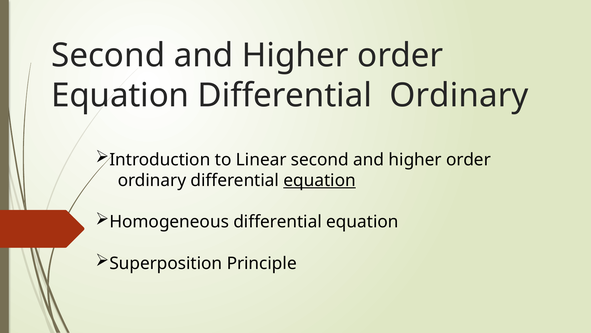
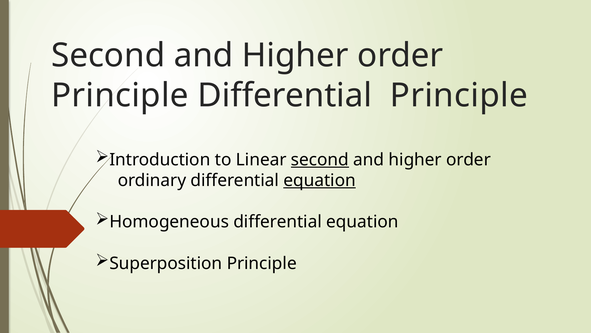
Equation at (120, 95): Equation -> Principle
Differential Ordinary: Ordinary -> Principle
second at (320, 159) underline: none -> present
